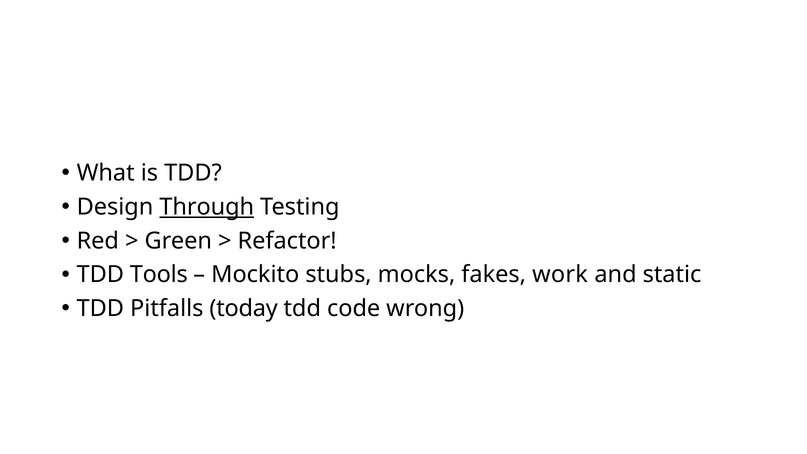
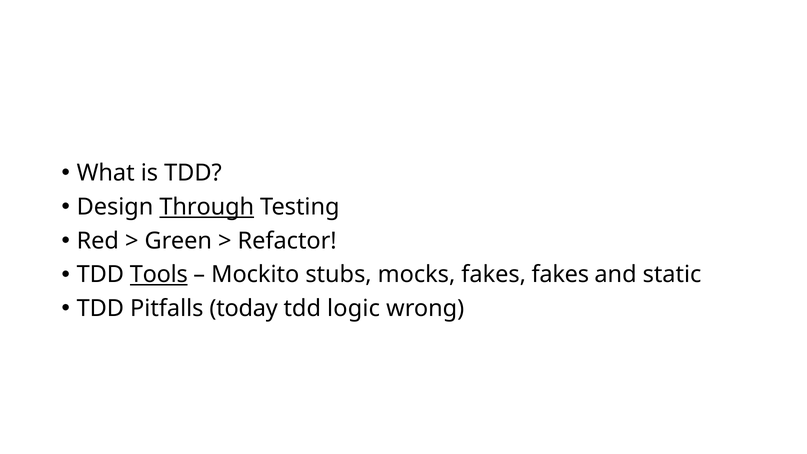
Tools underline: none -> present
fakes work: work -> fakes
code: code -> logic
